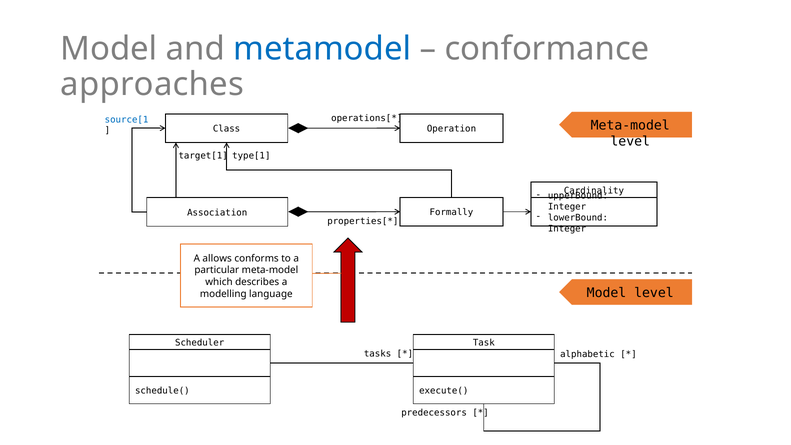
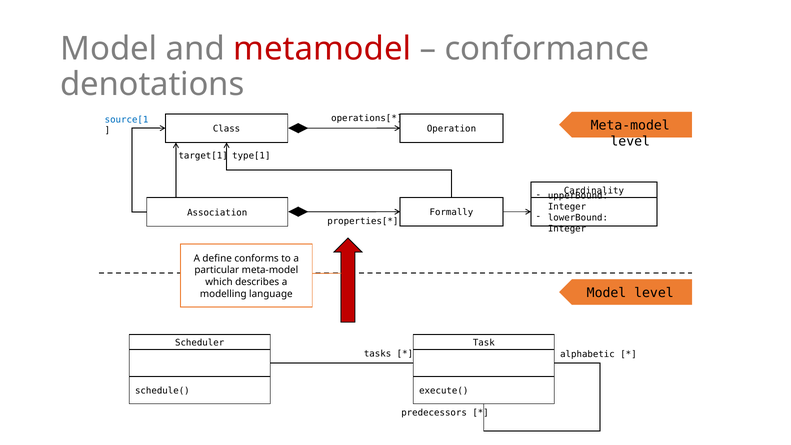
metamodel colour: blue -> red
approaches: approaches -> denotations
allows: allows -> define
